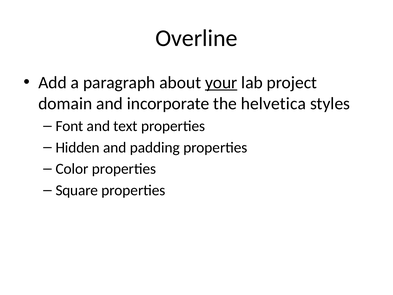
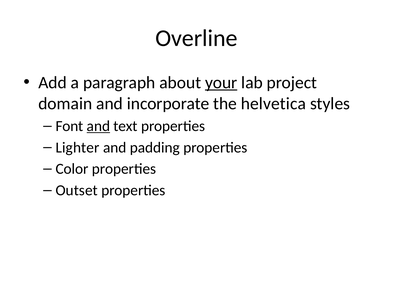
and at (98, 126) underline: none -> present
Hidden: Hidden -> Lighter
Square: Square -> Outset
